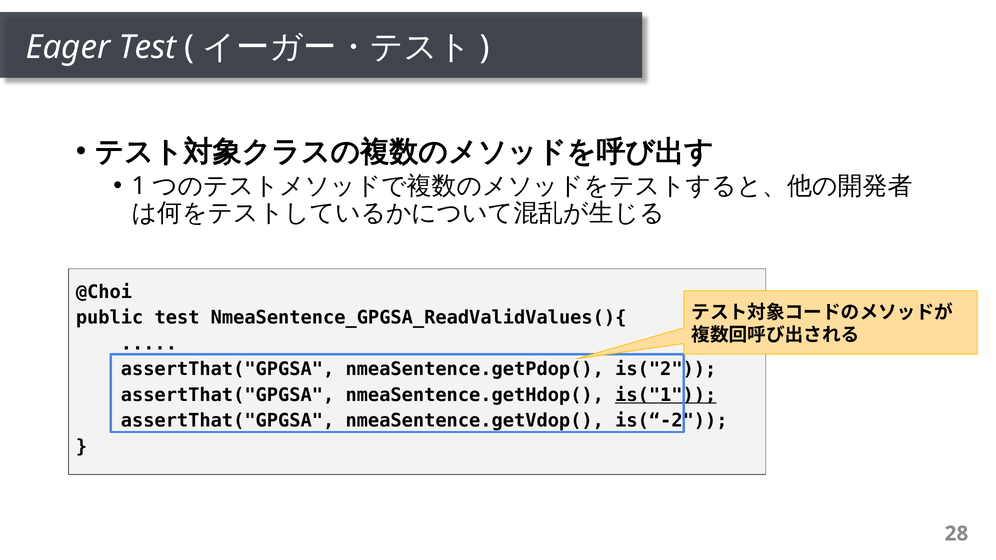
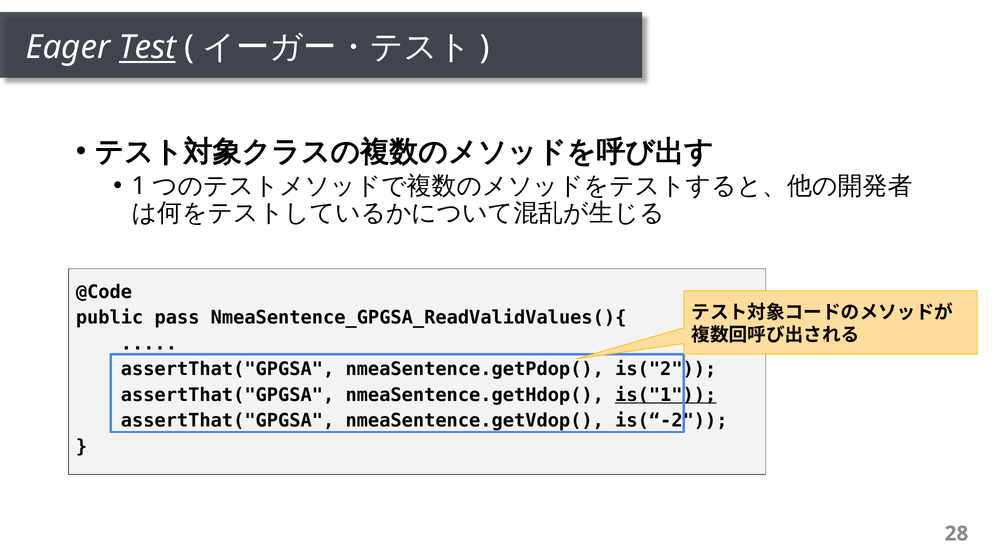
Test at (147, 48) underline: none -> present
@Choi: @Choi -> @Code
public test: test -> pass
